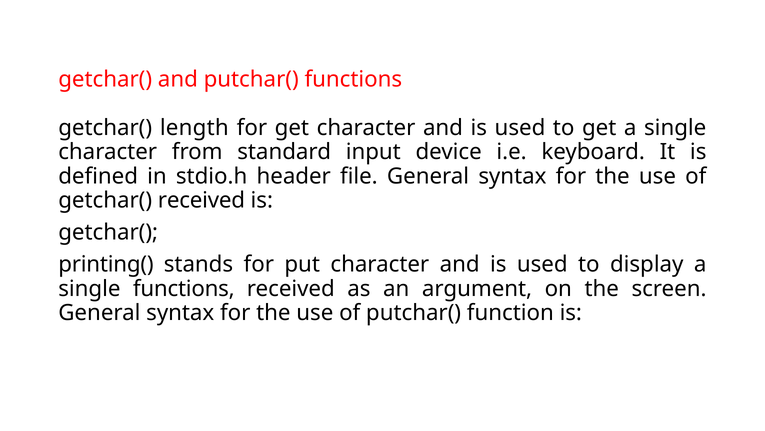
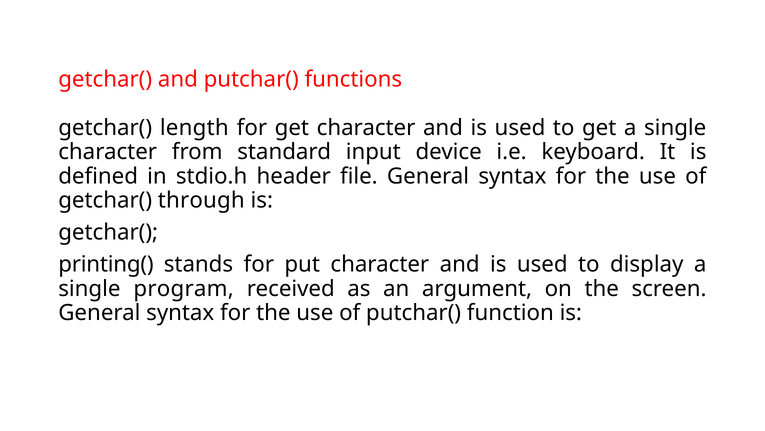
getchar( received: received -> through
single functions: functions -> program
